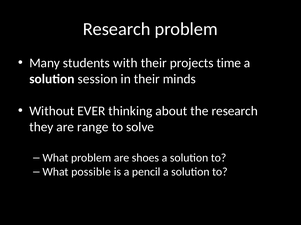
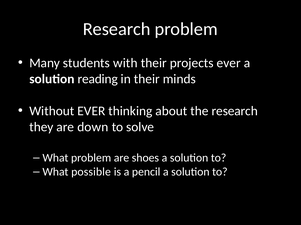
projects time: time -> ever
session: session -> reading
range: range -> down
